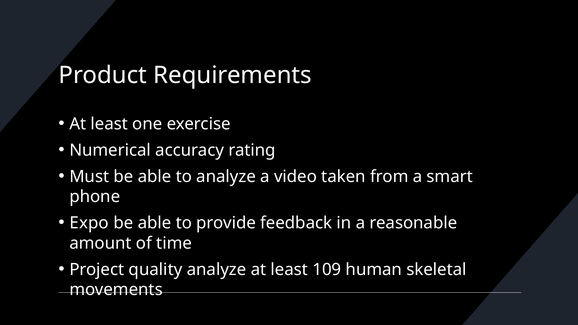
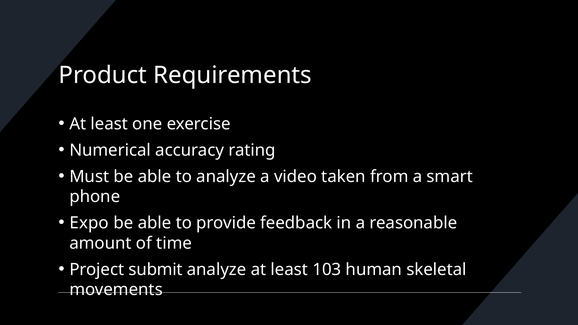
quality: quality -> submit
109: 109 -> 103
